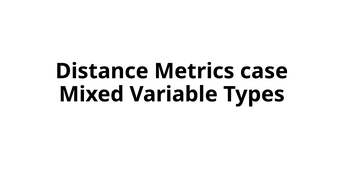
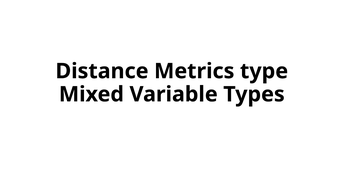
case: case -> type
